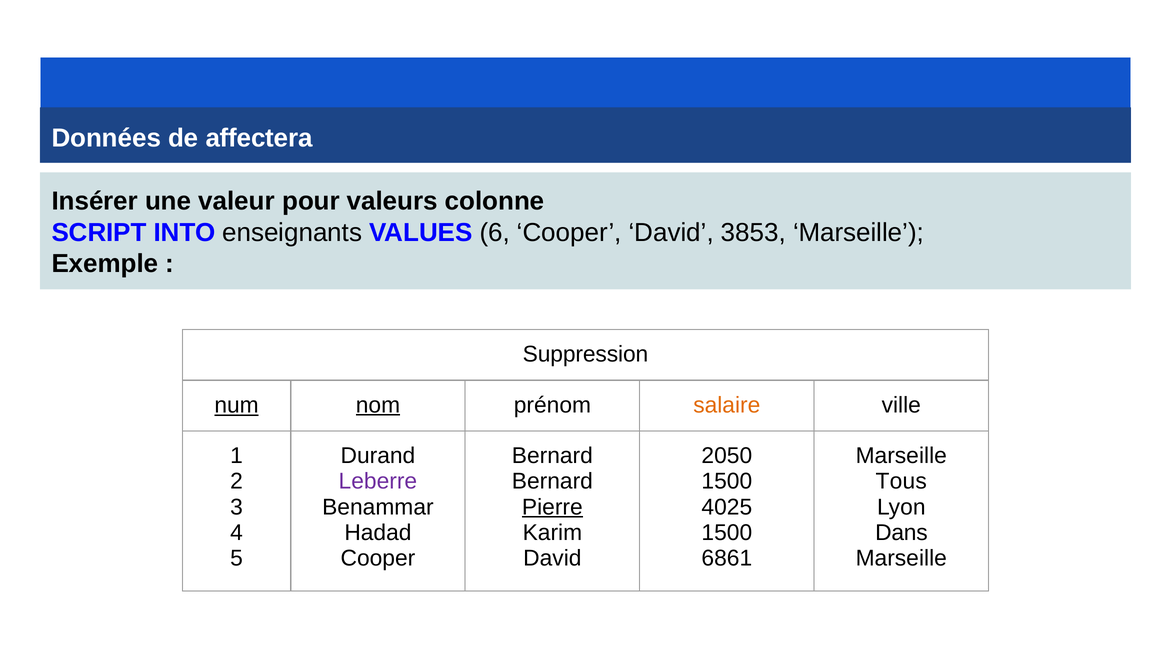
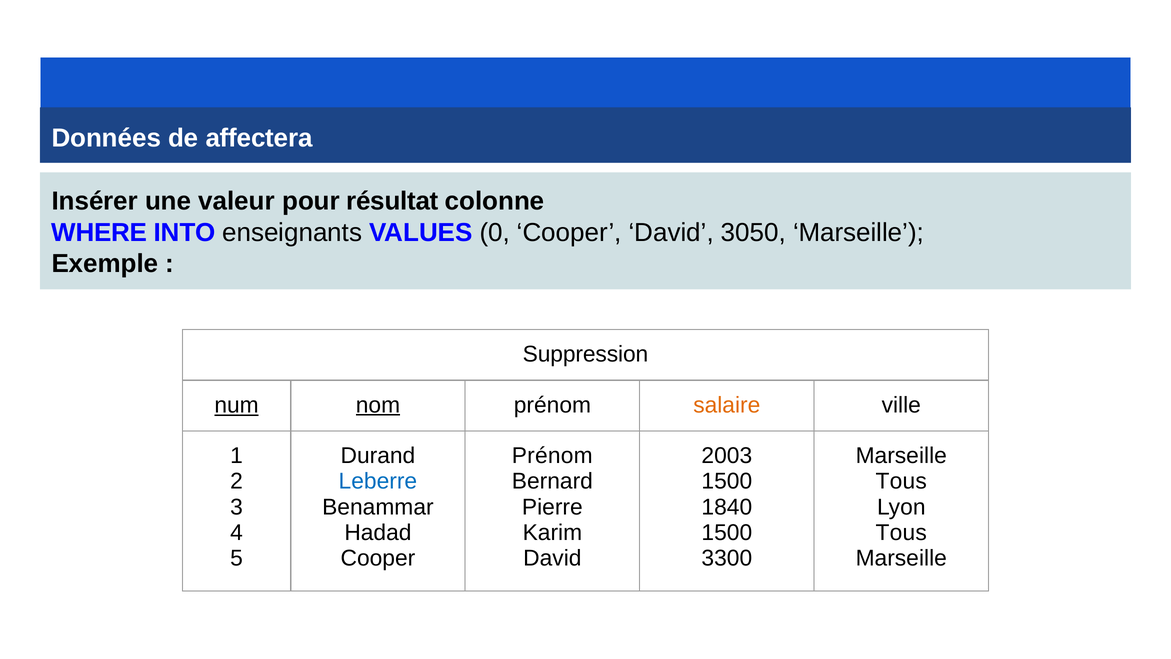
valeurs: valeurs -> résultat
SCRIPT: SCRIPT -> WHERE
6: 6 -> 0
3853: 3853 -> 3050
Bernard at (552, 456): Bernard -> Prénom
2050: 2050 -> 2003
Leberre colour: purple -> blue
Pierre underline: present -> none
4025: 4025 -> 1840
Dans at (901, 532): Dans -> Tous
6861: 6861 -> 3300
